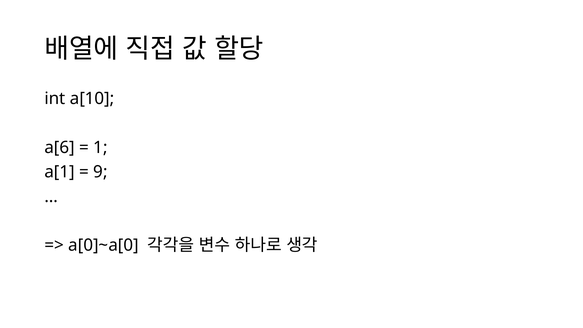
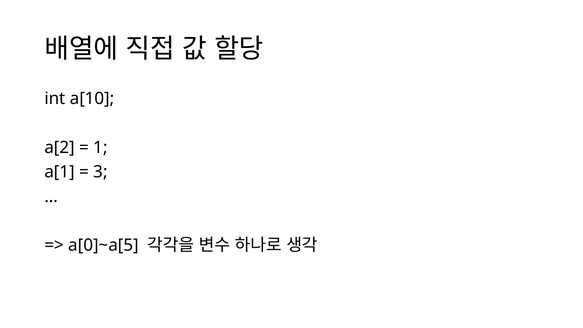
a[6: a[6 -> a[2
9: 9 -> 3
a[0]~a[0: a[0]~a[0 -> a[0]~a[5
